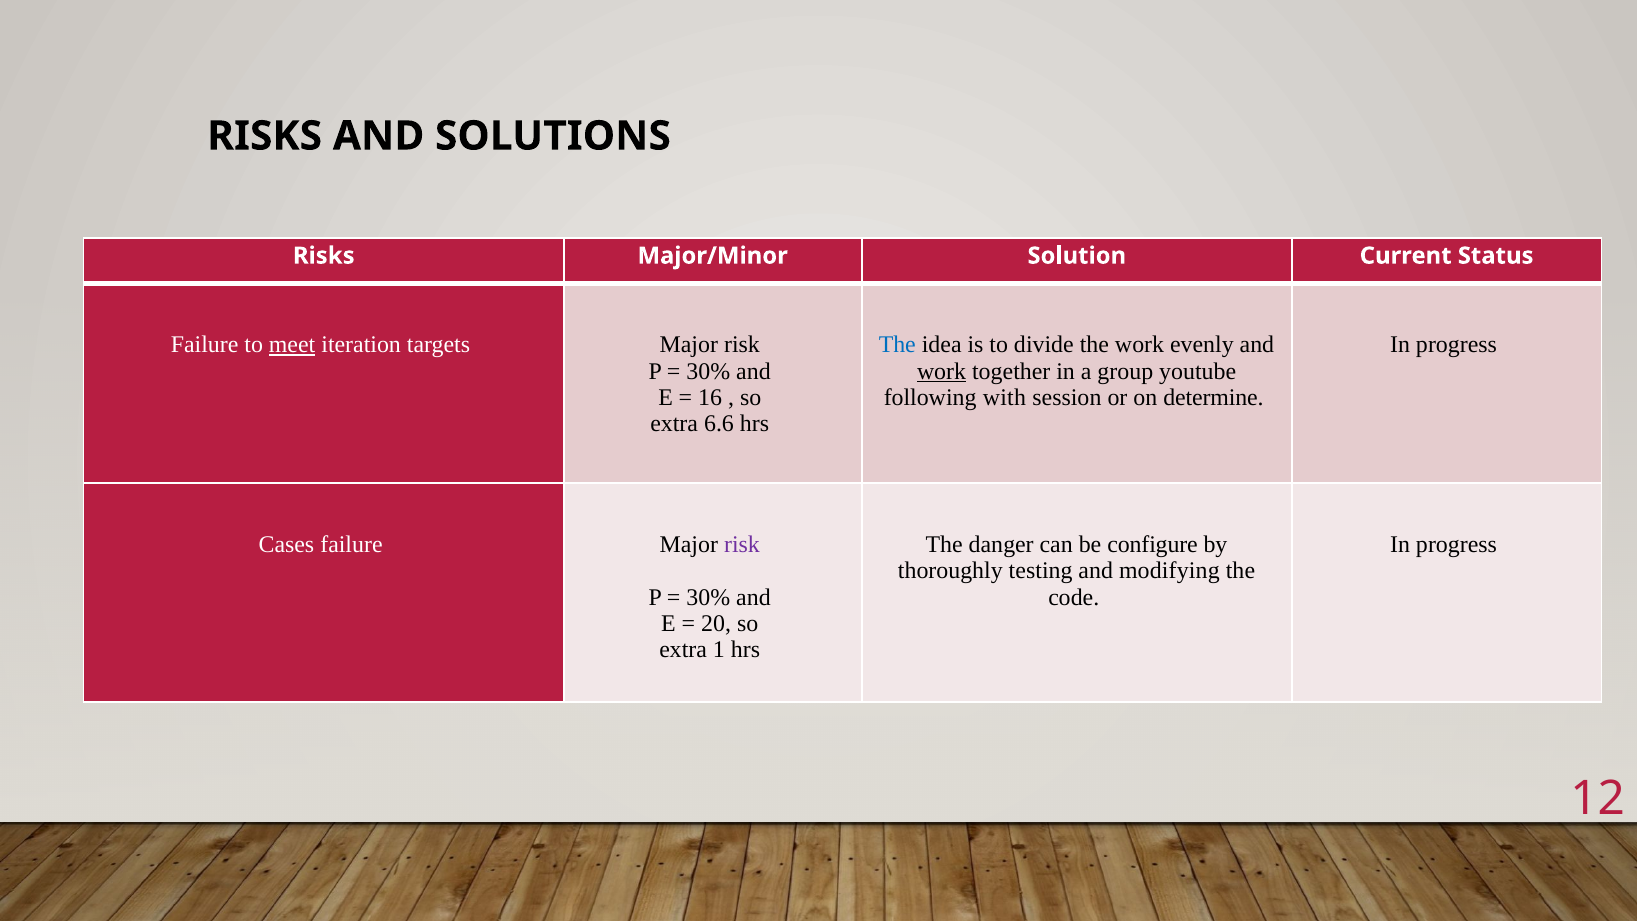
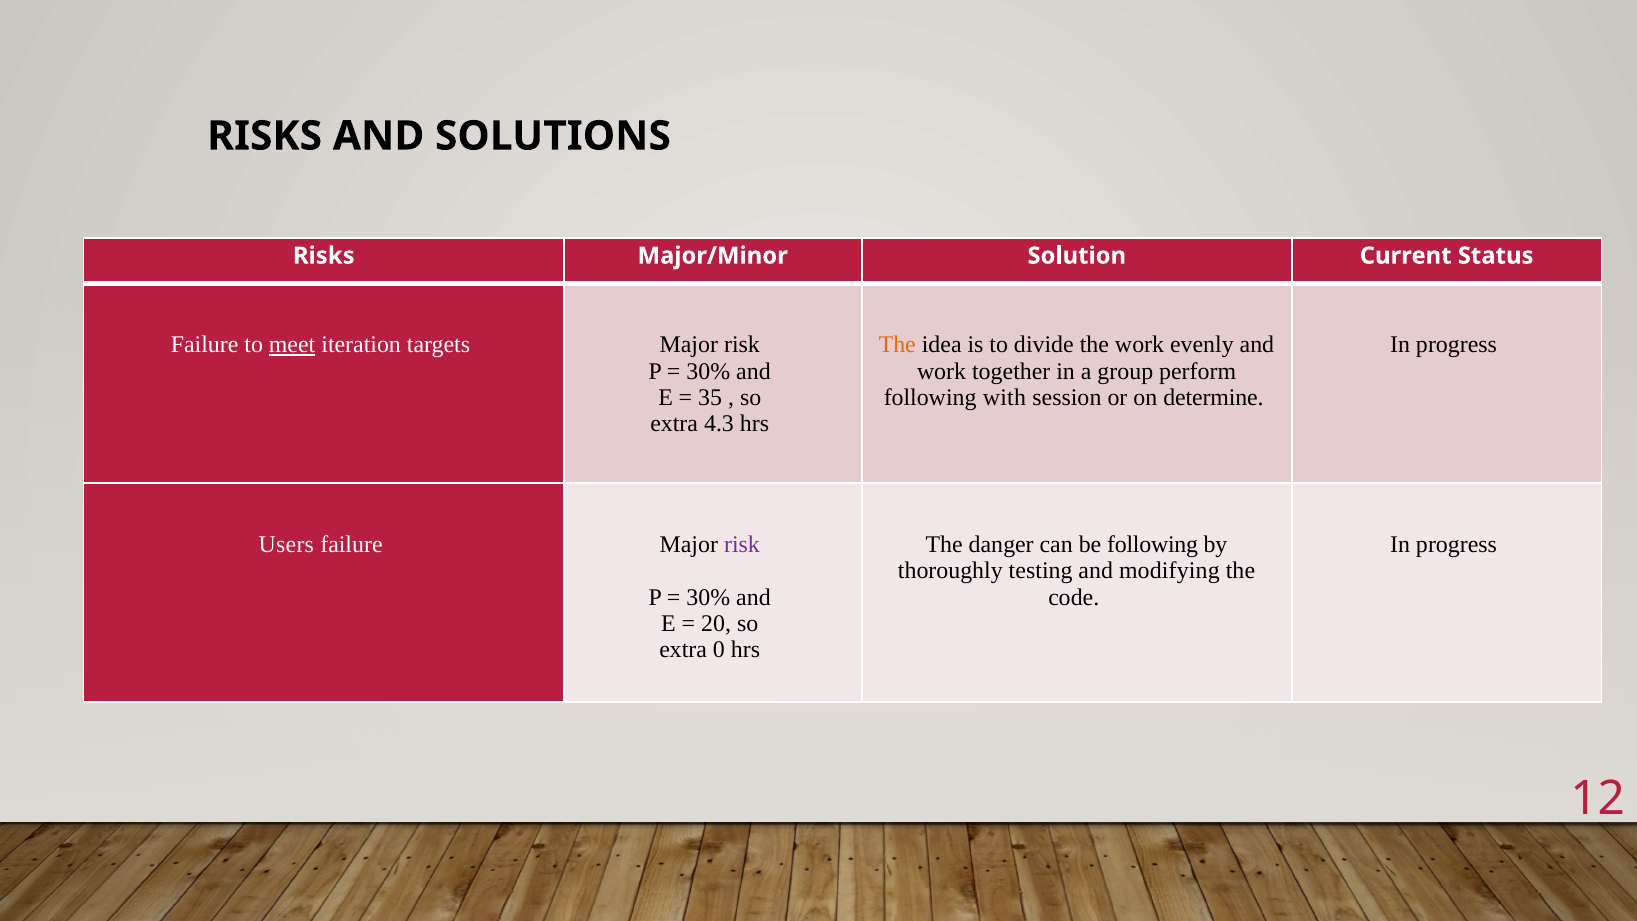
The at (897, 345) colour: blue -> orange
work at (942, 371) underline: present -> none
youtube: youtube -> perform
16: 16 -> 35
6.6: 6.6 -> 4.3
Cases: Cases -> Users
be configure: configure -> following
1: 1 -> 0
